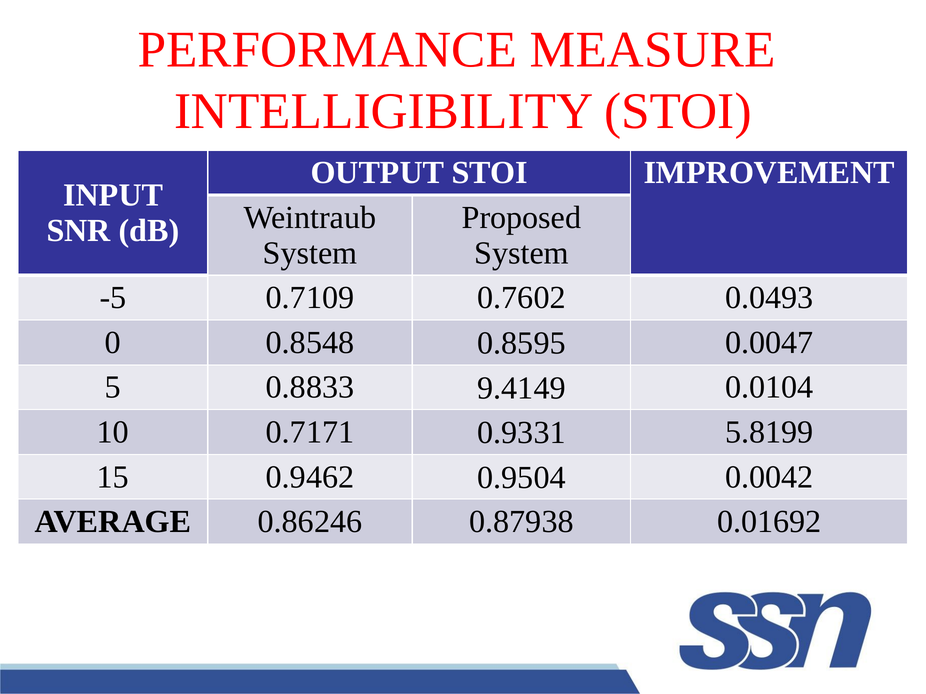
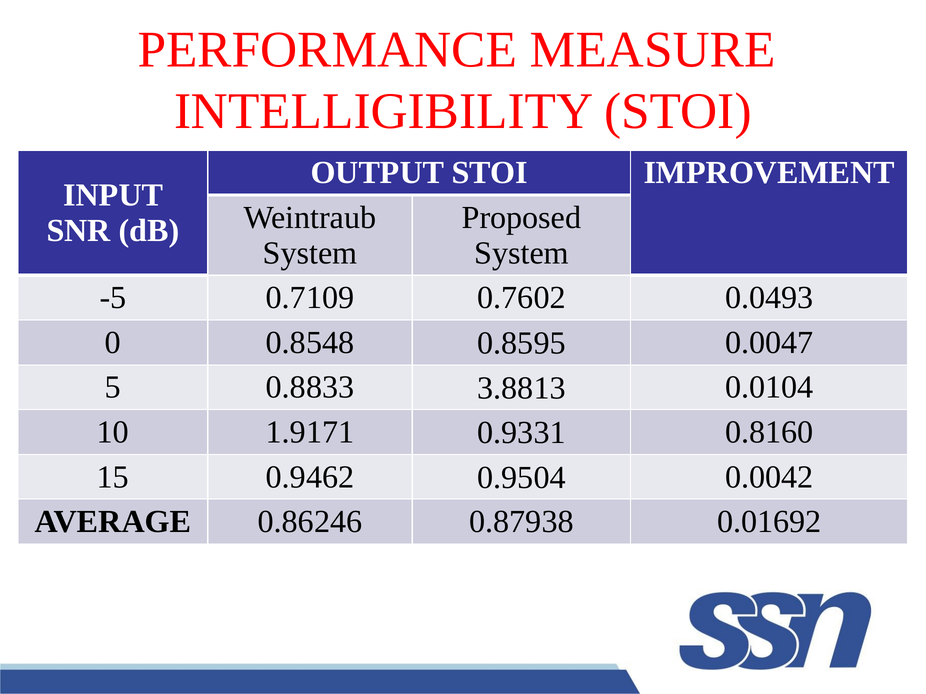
9.4149: 9.4149 -> 3.8813
0.7171: 0.7171 -> 1.9171
5.8199: 5.8199 -> 0.8160
